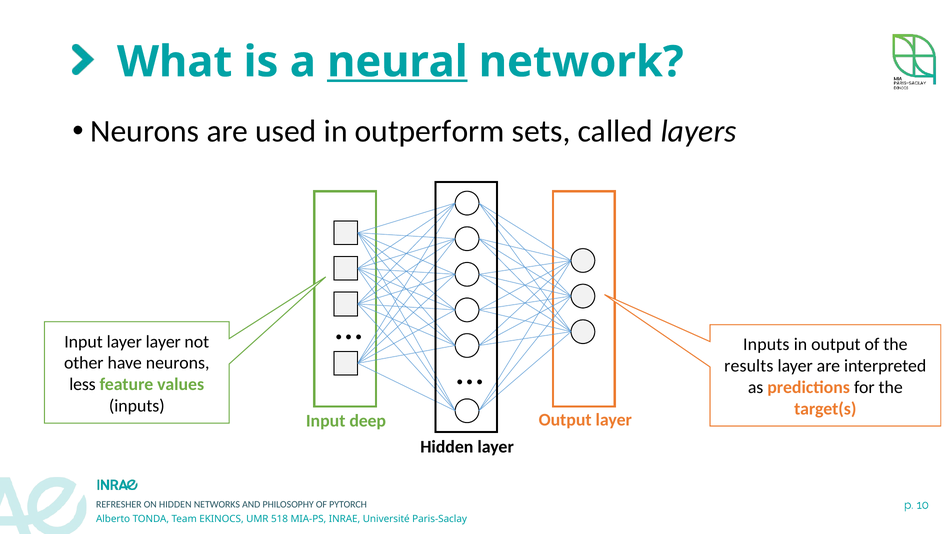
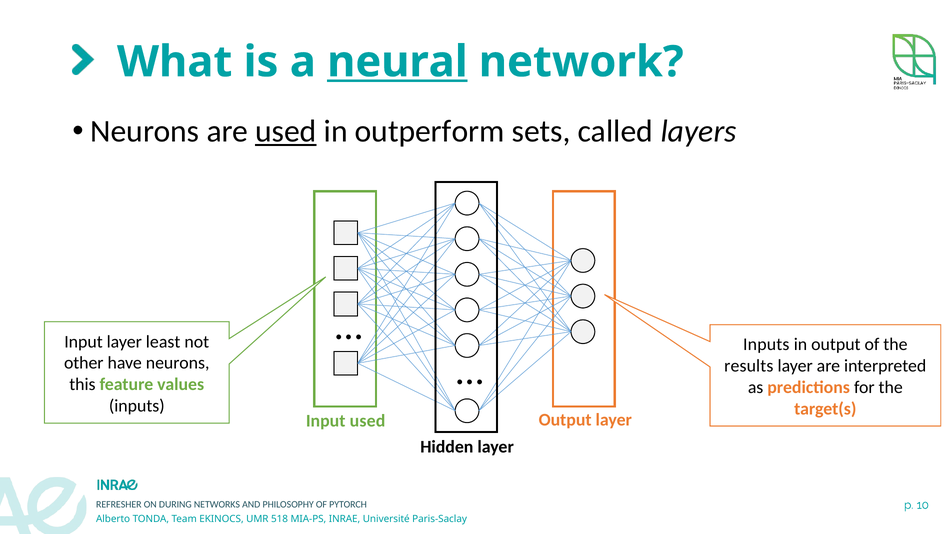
used at (286, 131) underline: none -> present
layer layer: layer -> least
less: less -> this
deep at (368, 421): deep -> used
HIDDEN at (175, 505): HIDDEN -> DURING
